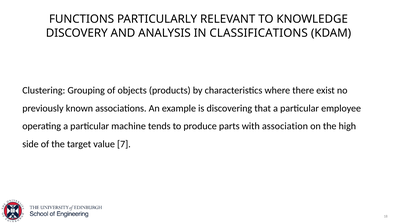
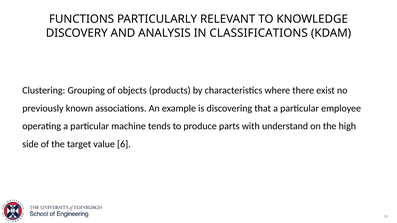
association: association -> understand
7: 7 -> 6
